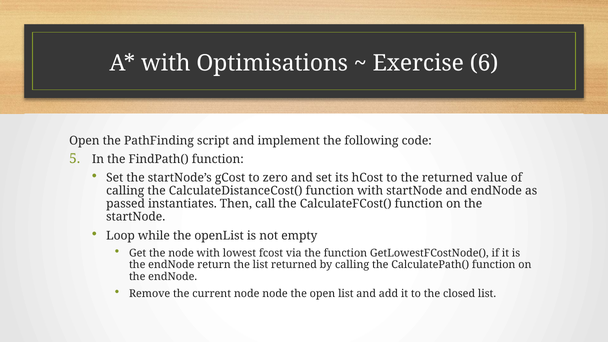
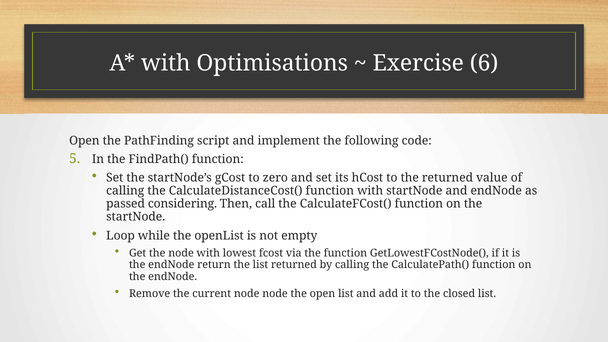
instantiates: instantiates -> considering
